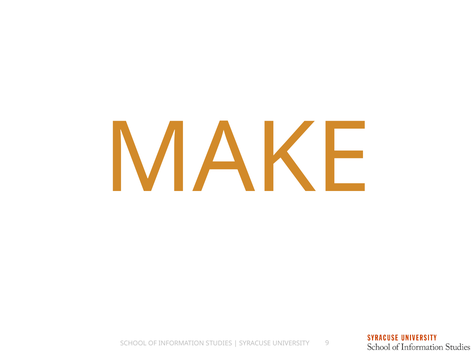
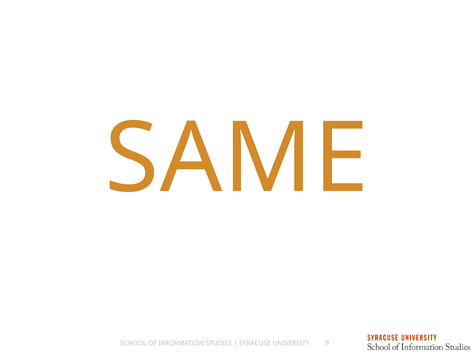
MAKE: MAKE -> SAME
